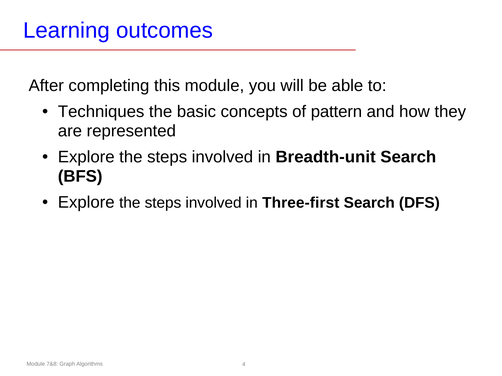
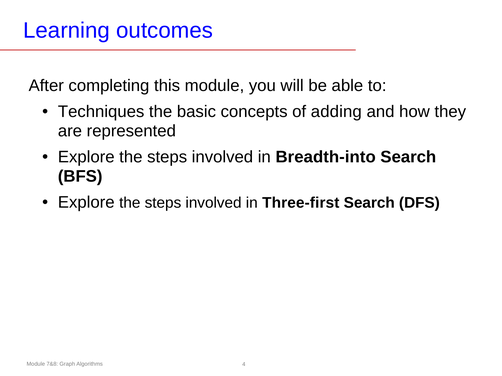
pattern: pattern -> adding
Breadth-unit: Breadth-unit -> Breadth-into
